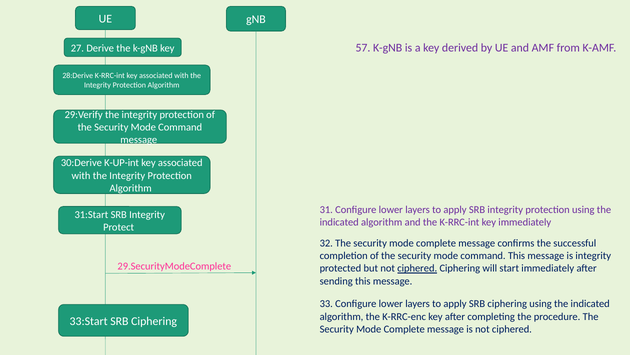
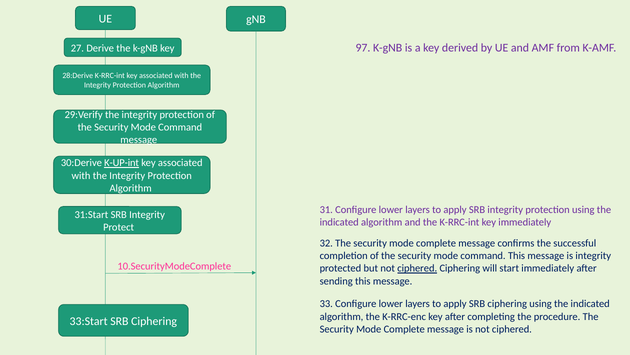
57: 57 -> 97
K-UP-int underline: none -> present
29.SecurityModeComplete: 29.SecurityModeComplete -> 10.SecurityModeComplete
